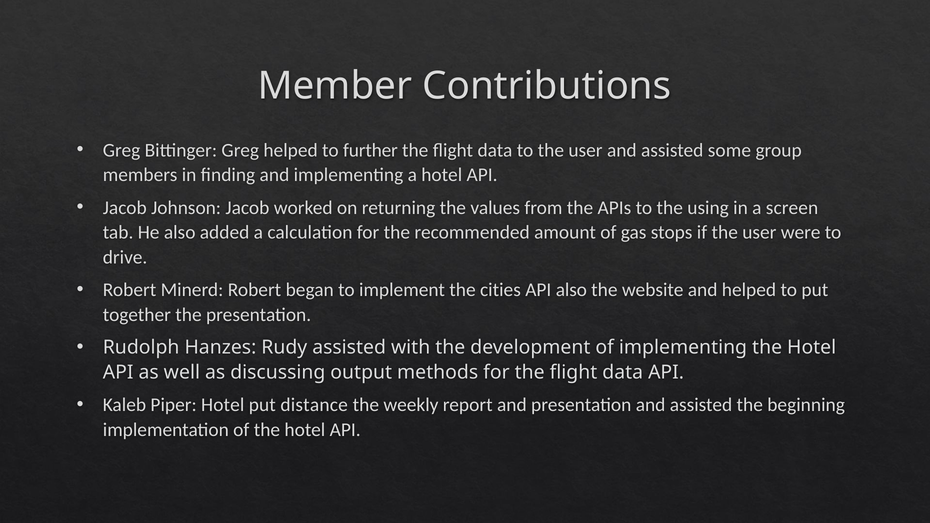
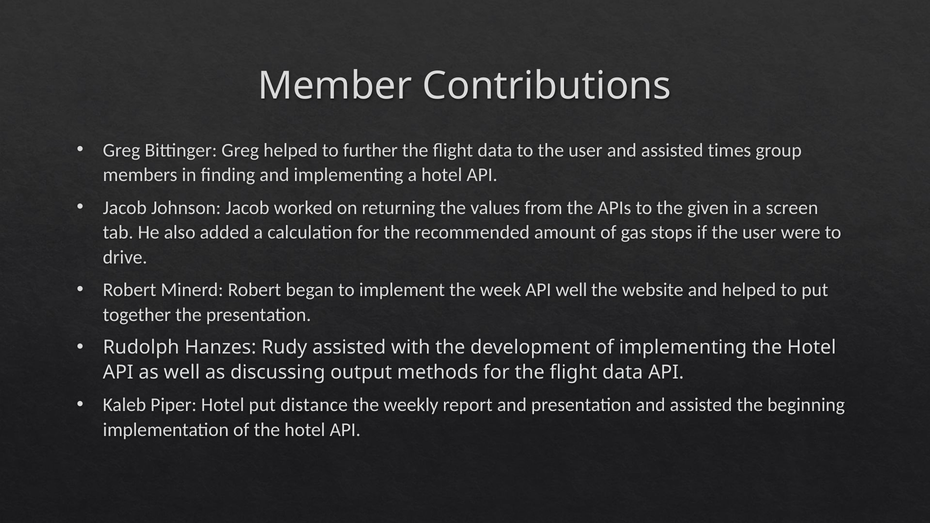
some: some -> times
using: using -> given
cities: cities -> week
API also: also -> well
